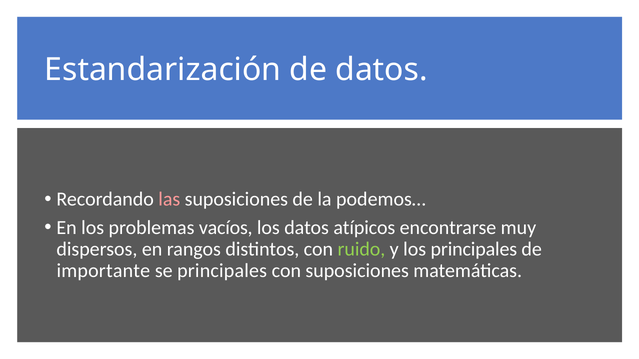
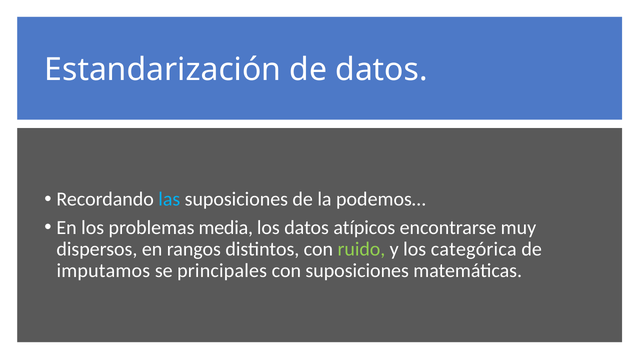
las colour: pink -> light blue
vacíos: vacíos -> media
los principales: principales -> categórica
importante: importante -> imputamos
